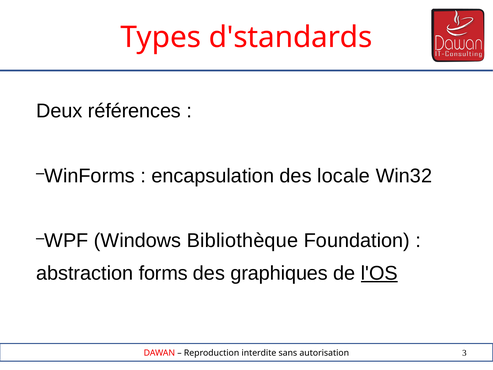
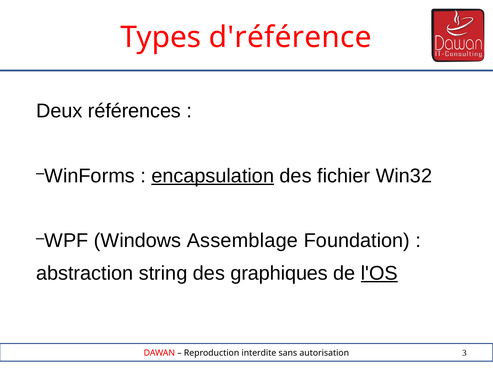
d'standards: d'standards -> d'référence
encapsulation underline: none -> present
locale: locale -> fichier
Bibliothèque: Bibliothèque -> Assemblage
forms: forms -> string
